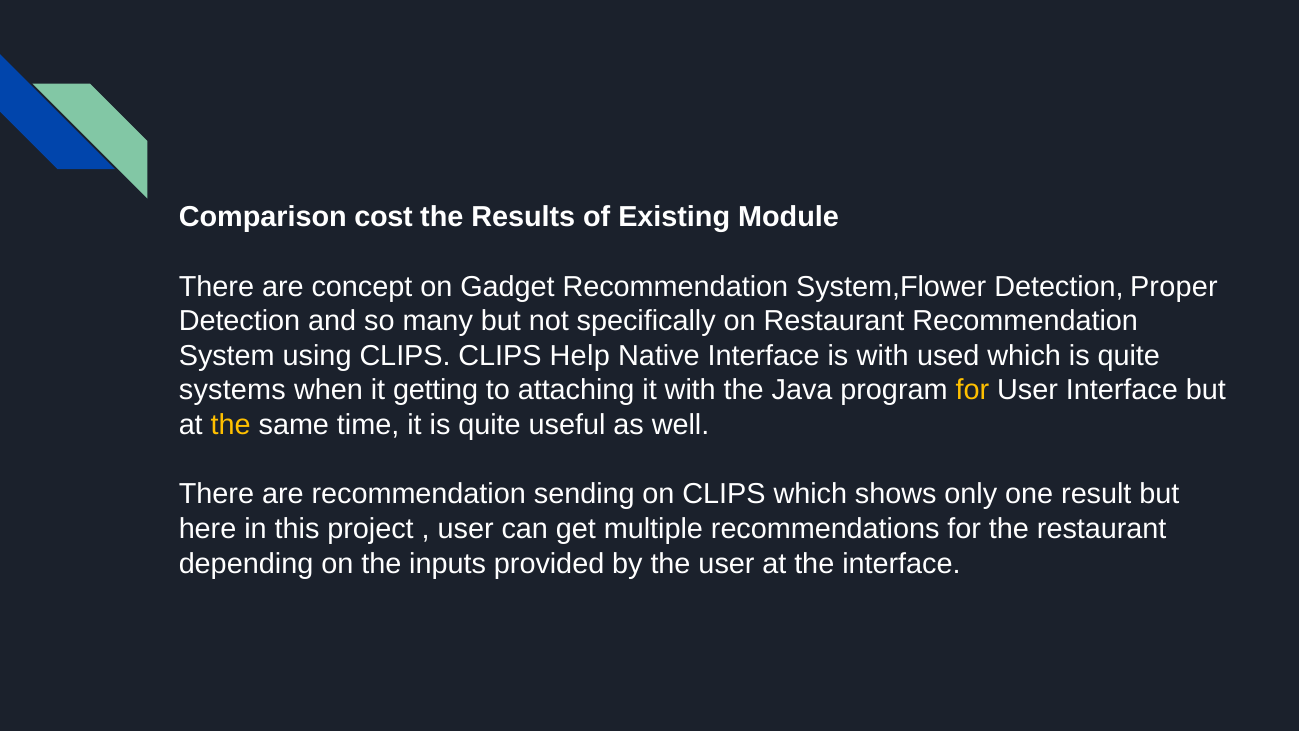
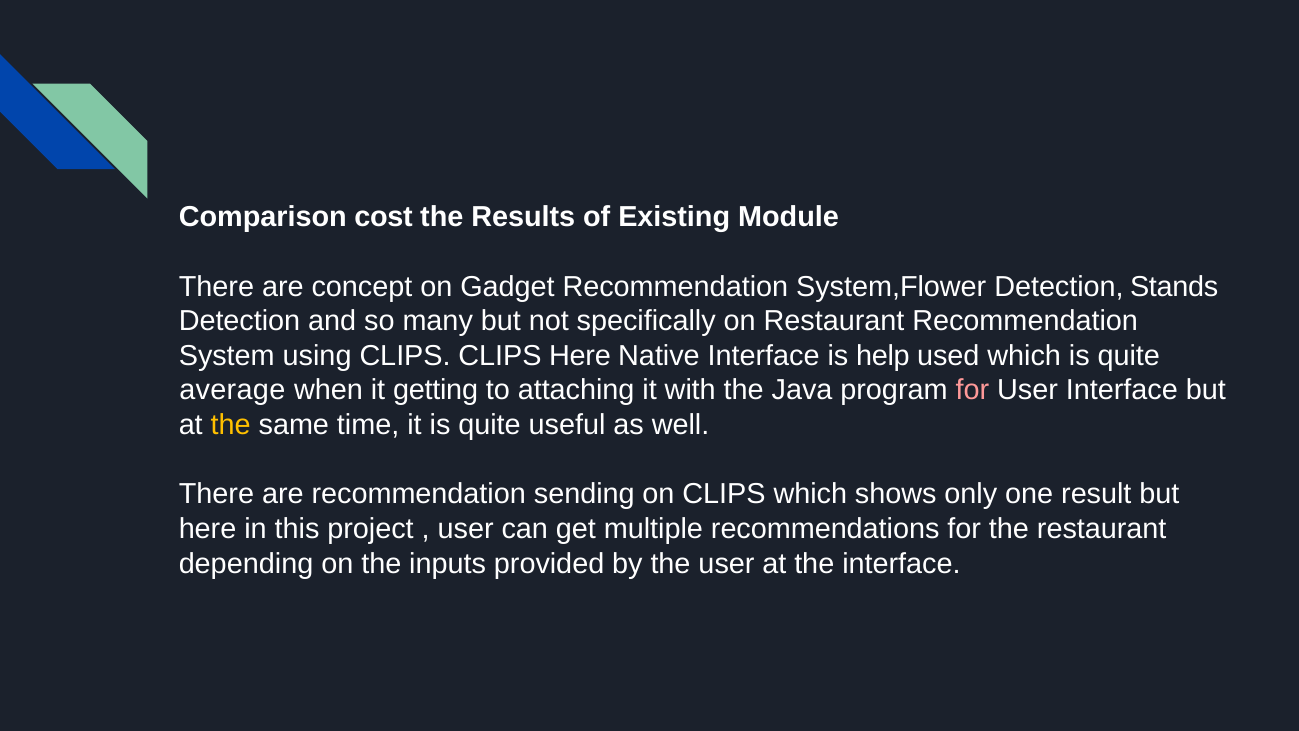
Proper: Proper -> Stands
CLIPS Help: Help -> Here
is with: with -> help
systems: systems -> average
for at (972, 390) colour: yellow -> pink
